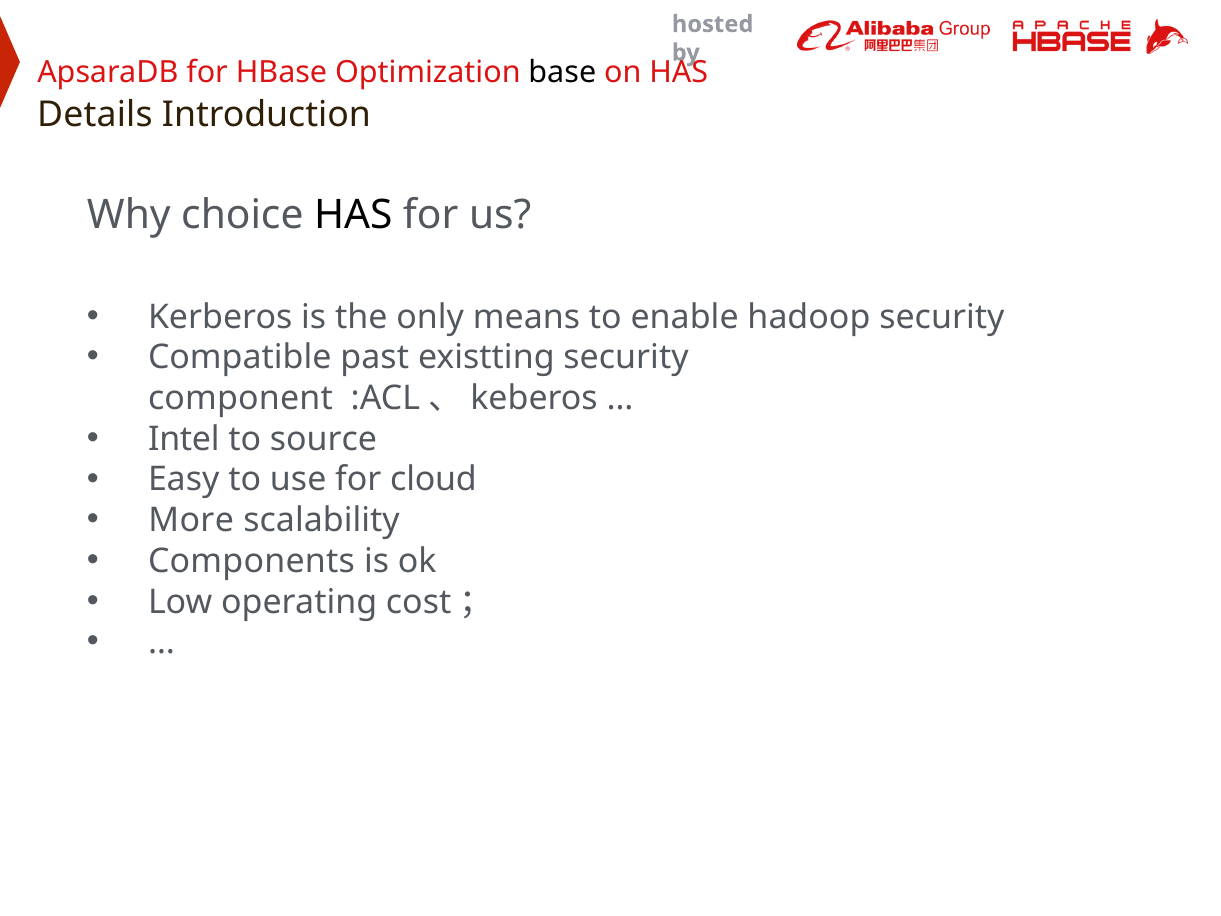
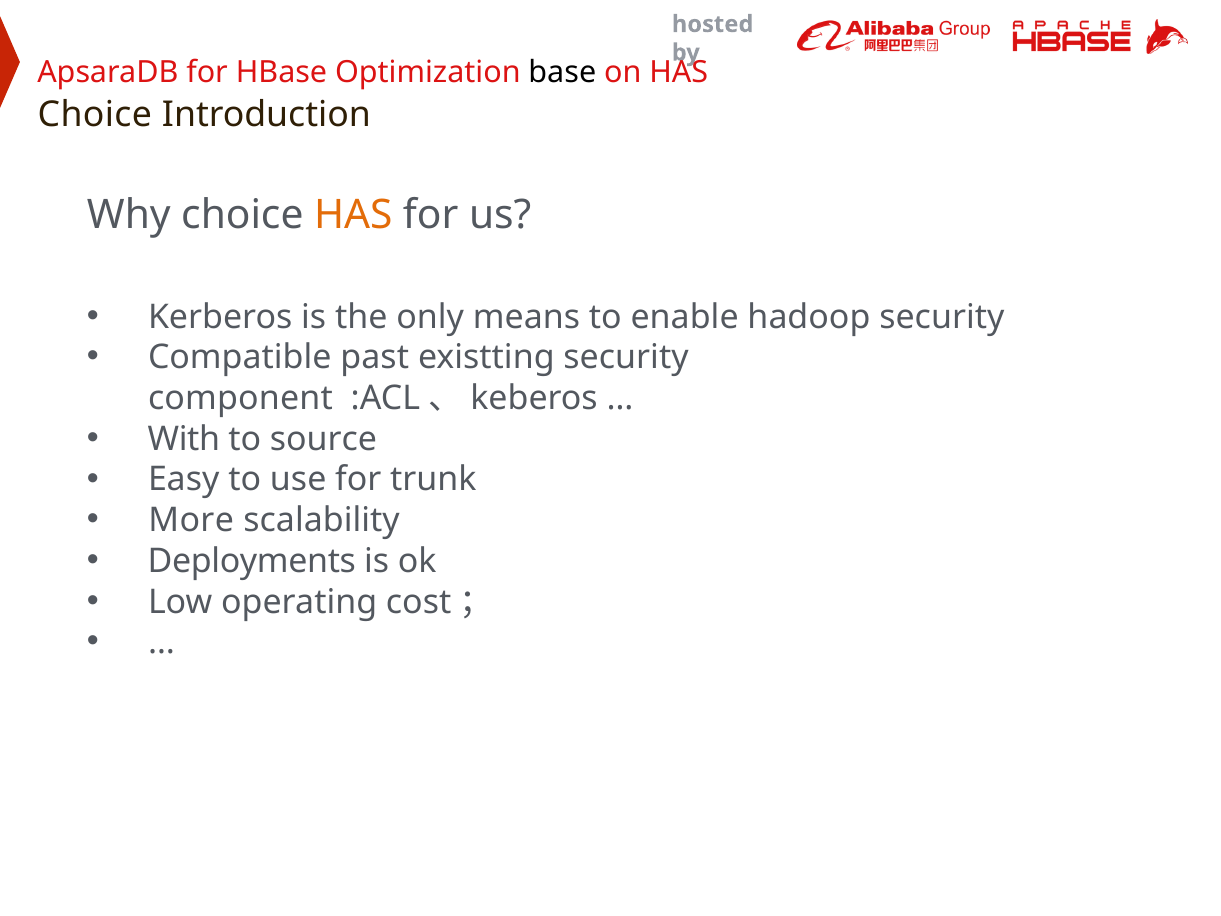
Details at (95, 115): Details -> Choice
HAS at (353, 215) colour: black -> orange
Intel: Intel -> With
cloud: cloud -> trunk
Components: Components -> Deployments
